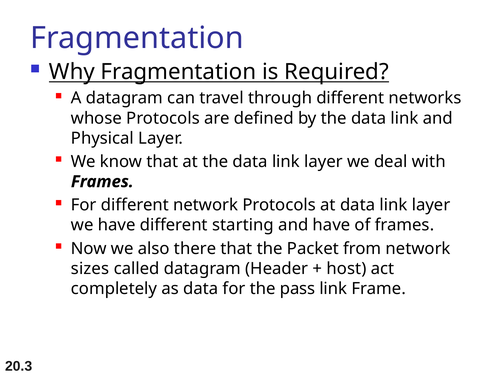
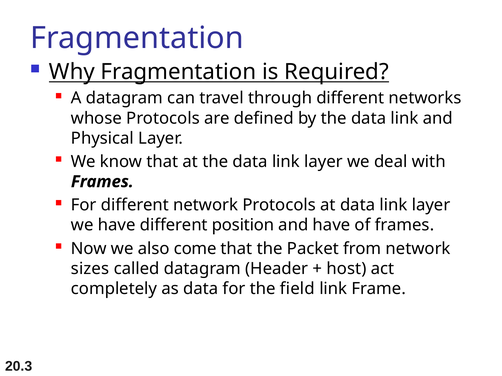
starting: starting -> position
there: there -> come
pass: pass -> field
